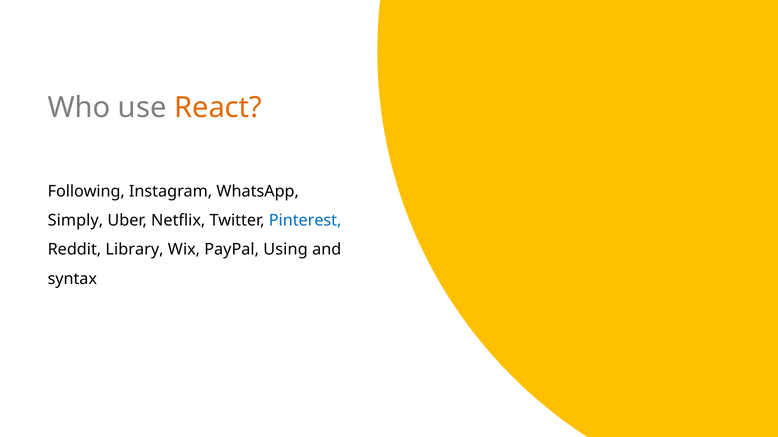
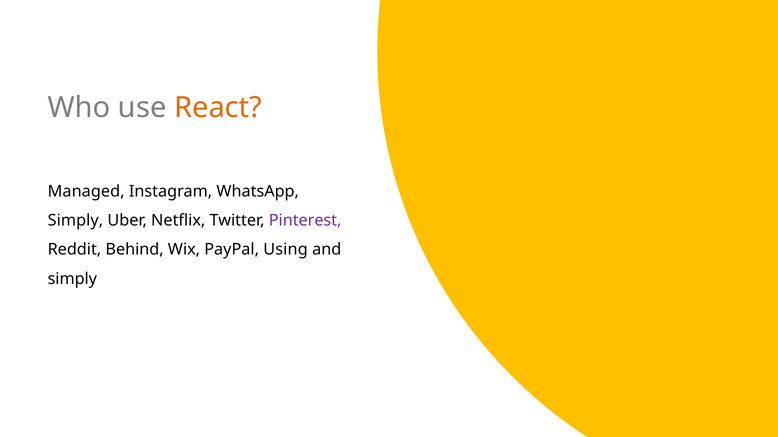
Following: Following -> Managed
Pinterest colour: blue -> purple
Library: Library -> Behind
syntax at (72, 279): syntax -> simply
